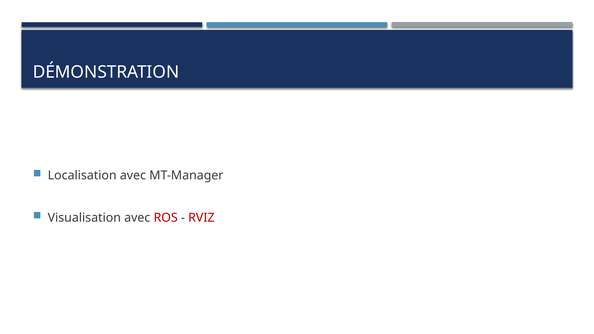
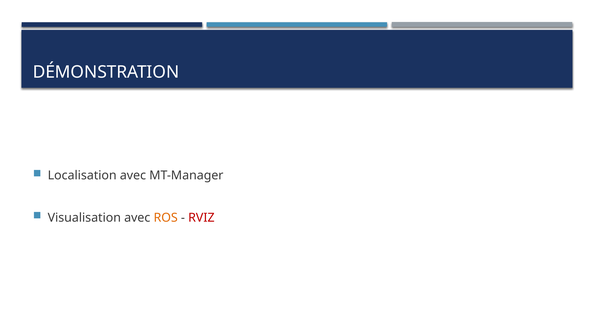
ROS colour: red -> orange
